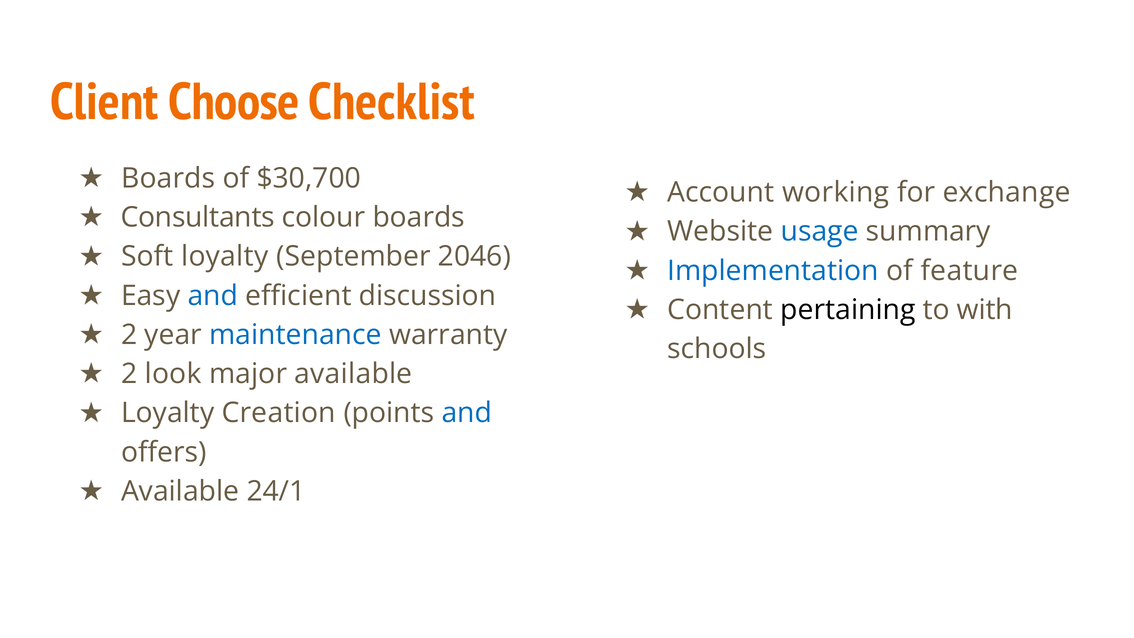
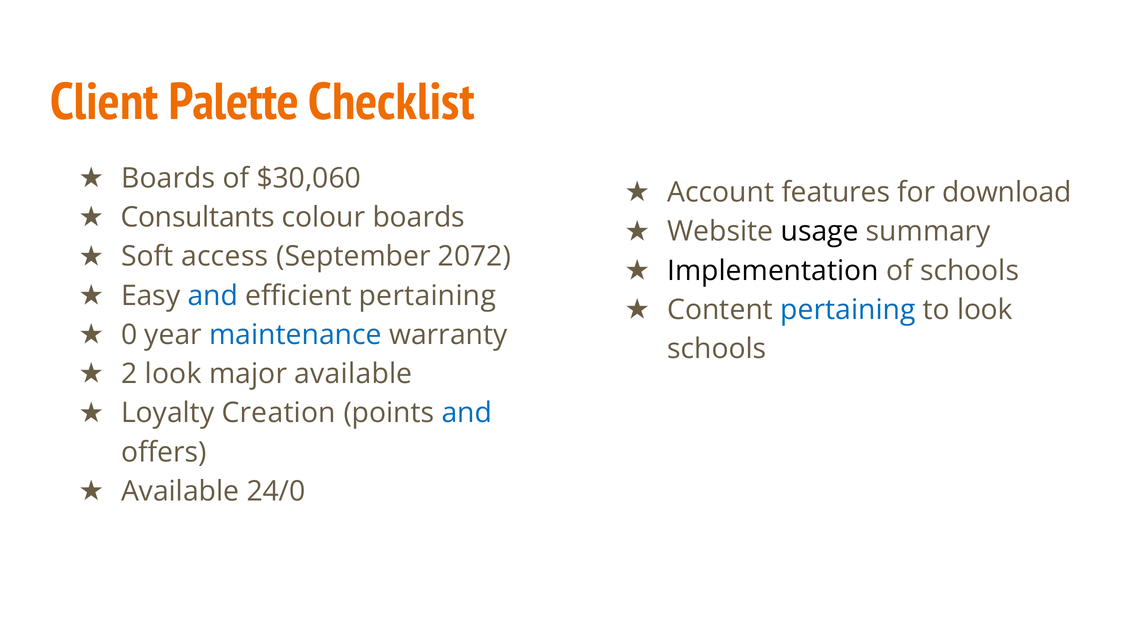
Choose: Choose -> Palette
$30,700: $30,700 -> $30,060
working: working -> features
exchange: exchange -> download
usage colour: blue -> black
Soft loyalty: loyalty -> access
2046: 2046 -> 2072
Implementation colour: blue -> black
of feature: feature -> schools
efficient discussion: discussion -> pertaining
pertaining at (848, 310) colour: black -> blue
to with: with -> look
2 at (129, 335): 2 -> 0
24/1: 24/1 -> 24/0
